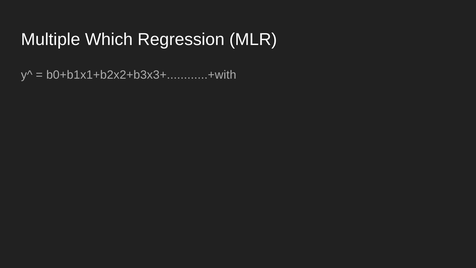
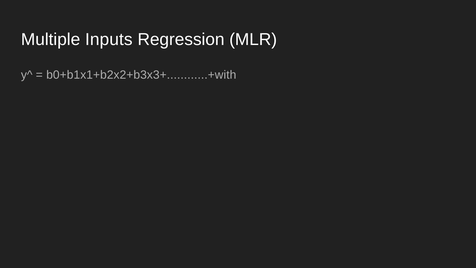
Which: Which -> Inputs
